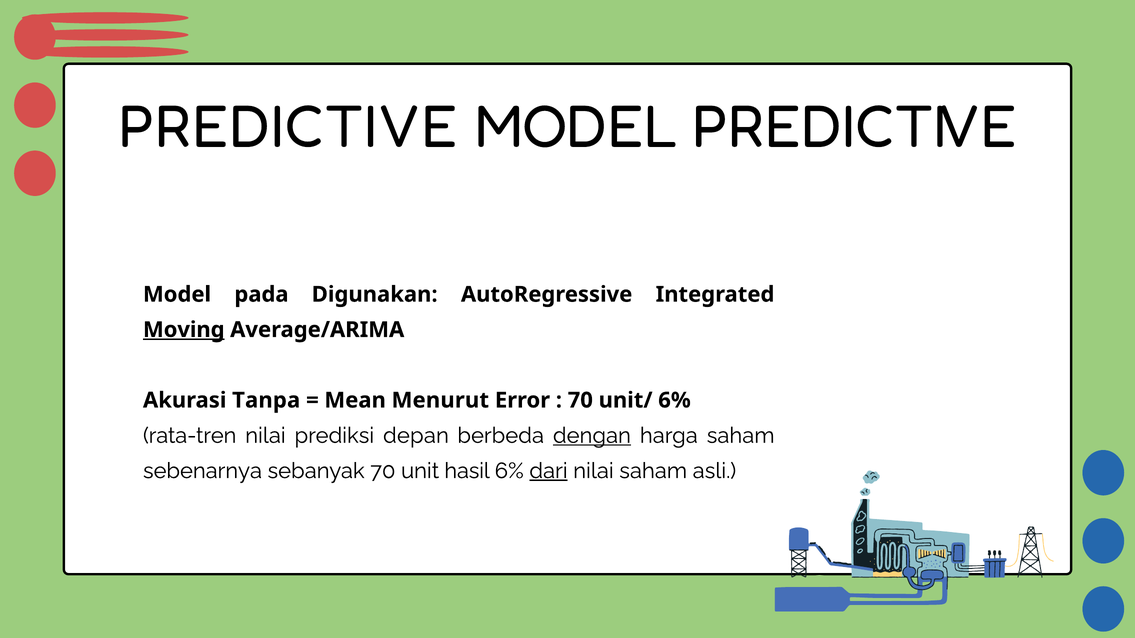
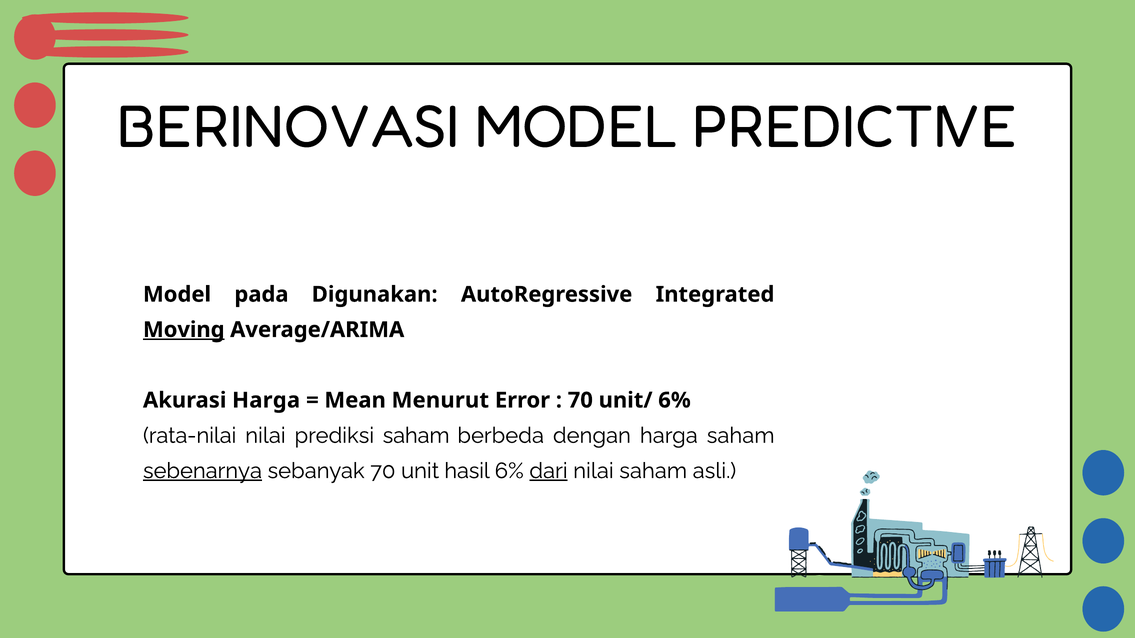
PREDICTIVE at (288, 127): PREDICTIVE -> BERINOVASI
Akurasi Tanpa: Tanpa -> Harga
rata-tren: rata-tren -> rata-nilai
prediksi depan: depan -> saham
dengan underline: present -> none
sebenarnya underline: none -> present
